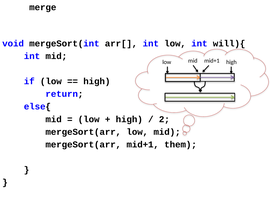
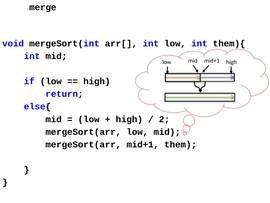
will){: will){ -> them){
